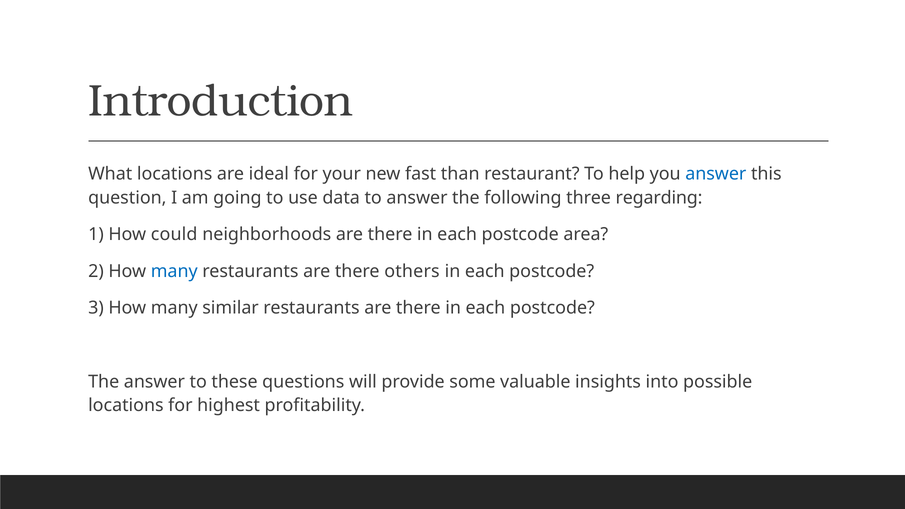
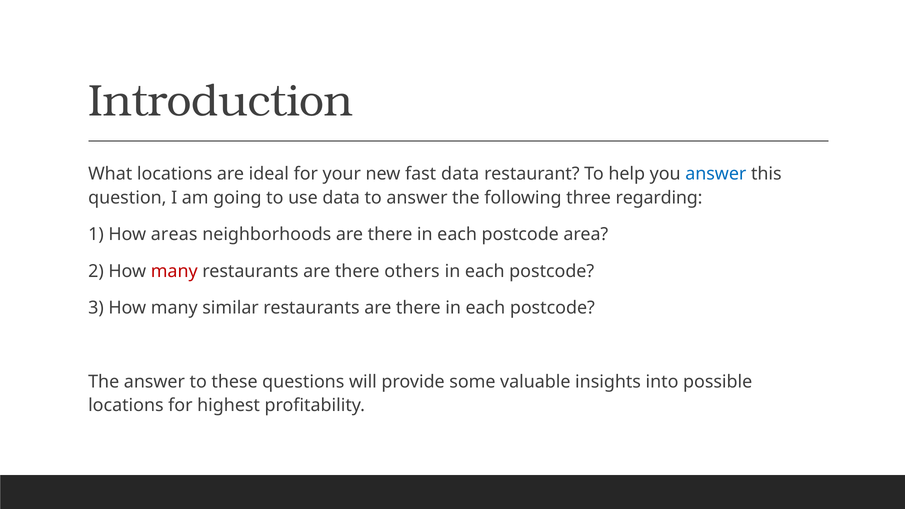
fast than: than -> data
could: could -> areas
many at (174, 271) colour: blue -> red
